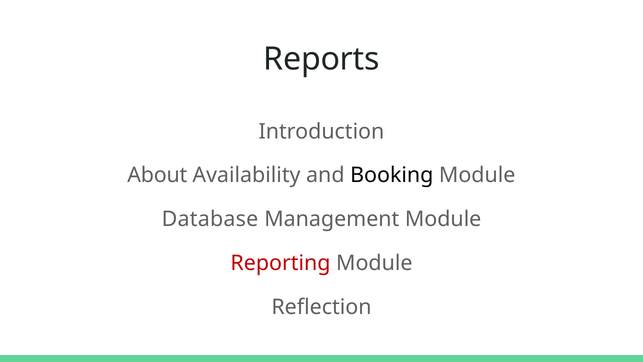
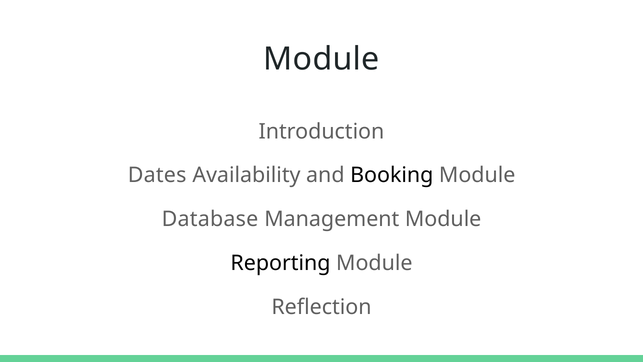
Reports at (322, 59): Reports -> Module
About: About -> Dates
Reporting colour: red -> black
